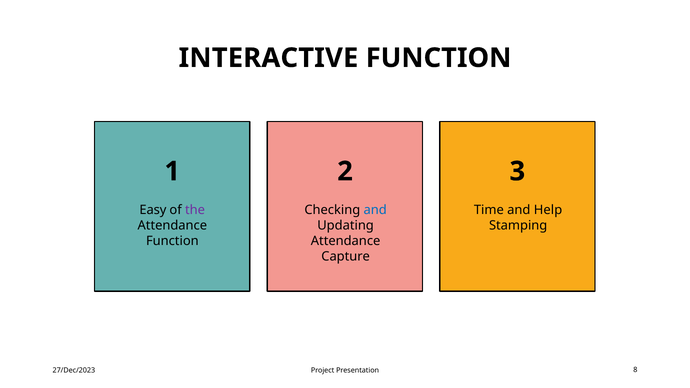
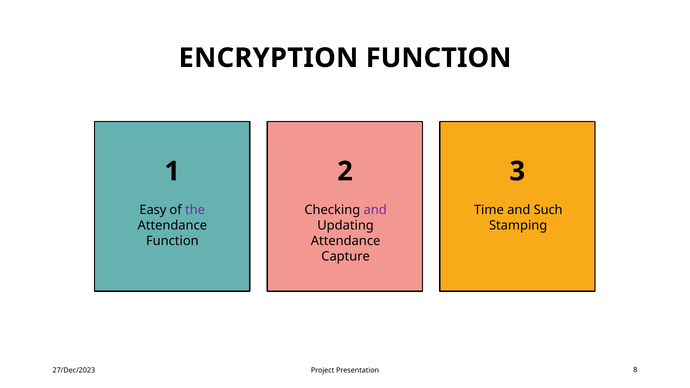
INTERACTIVE: INTERACTIVE -> ENCRYPTION
and at (375, 210) colour: blue -> purple
Help: Help -> Such
